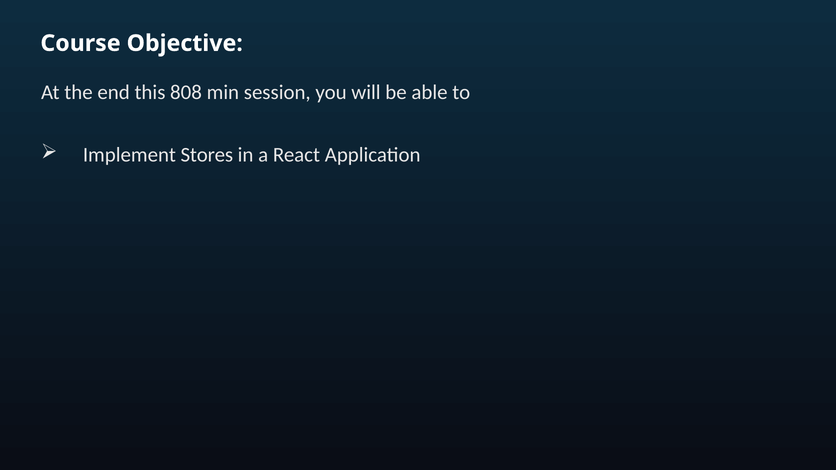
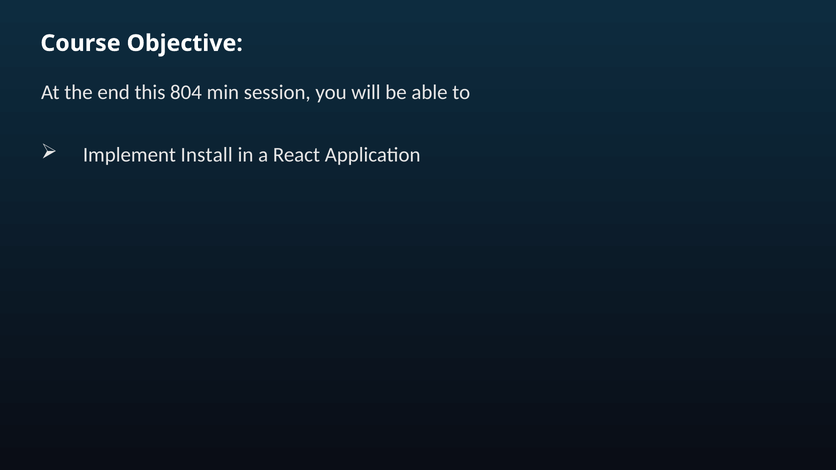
808: 808 -> 804
Stores: Stores -> Install
